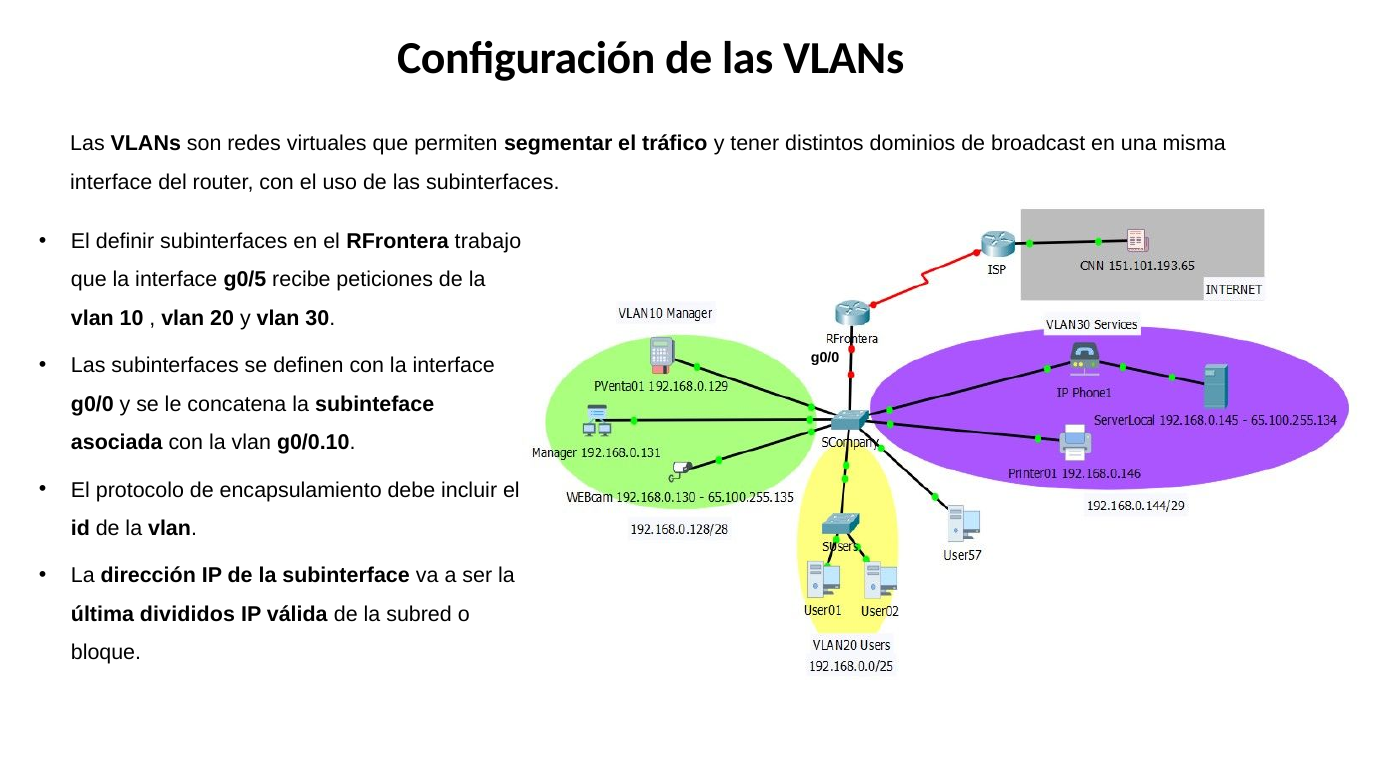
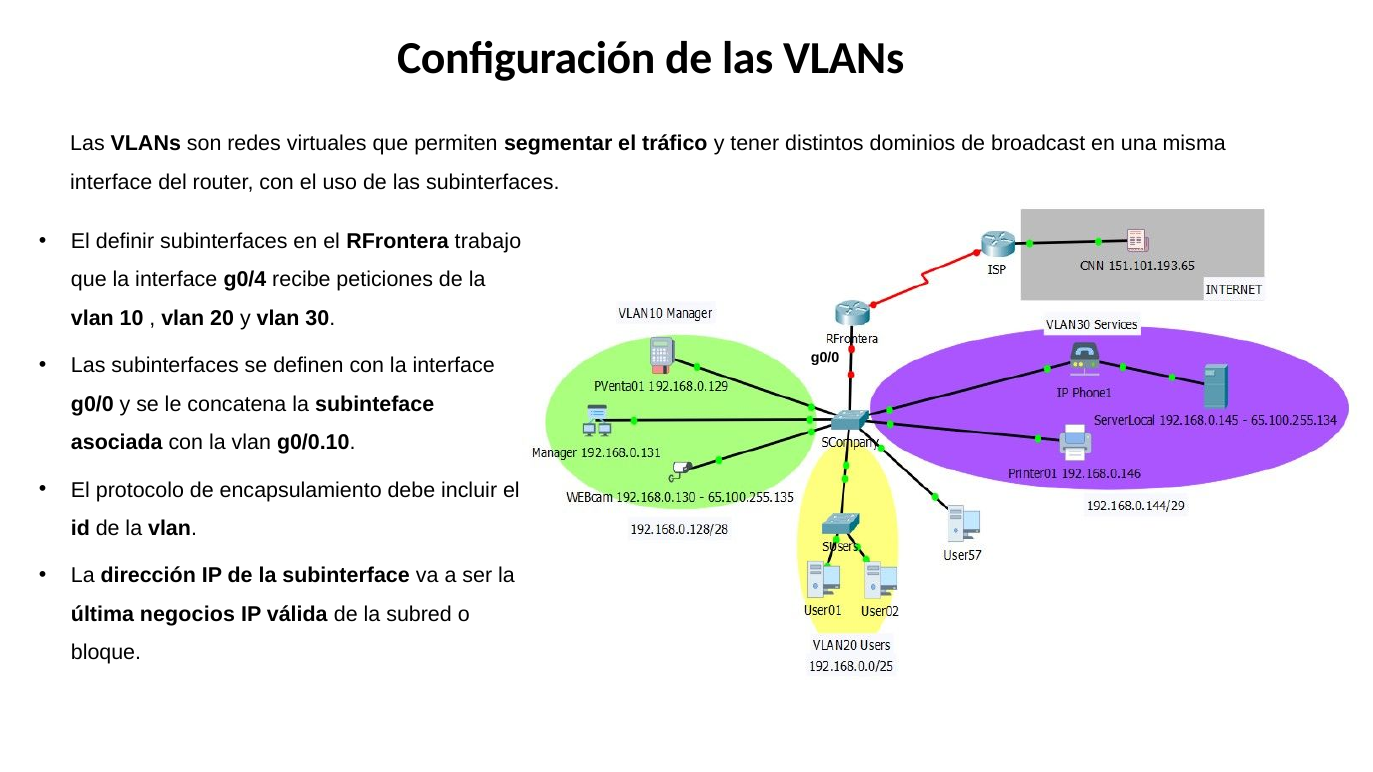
g0/5: g0/5 -> g0/4
divididos: divididos -> negocios
